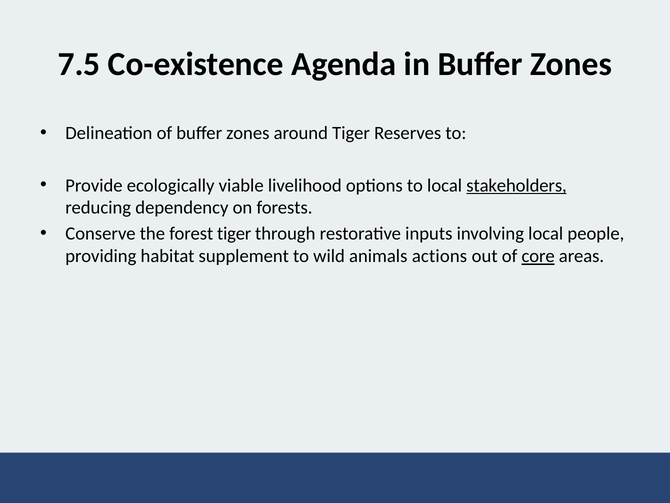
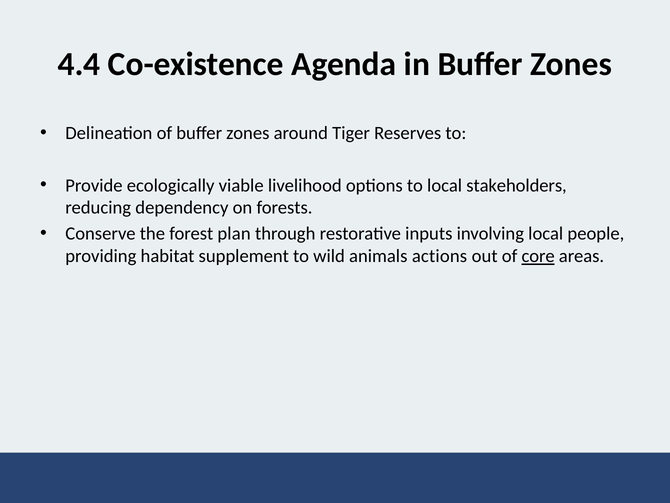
7.5: 7.5 -> 4.4
stakeholders underline: present -> none
forest tiger: tiger -> plan
